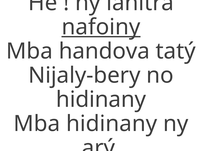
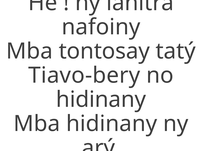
nafoiny underline: present -> none
handova: handova -> tontosay
Nijaly-bery: Nijaly-bery -> Tiavo-bery
